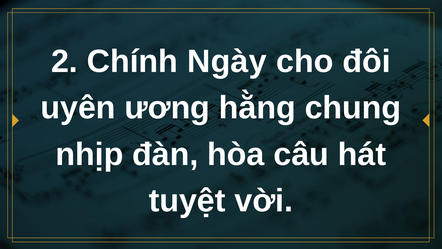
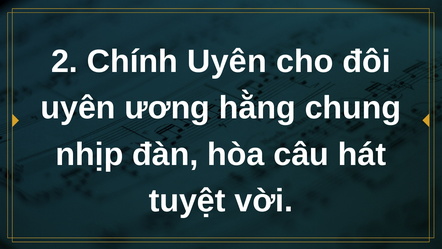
Chính Ngày: Ngày -> Uyên
